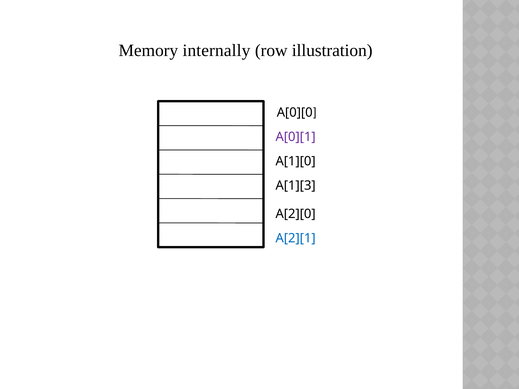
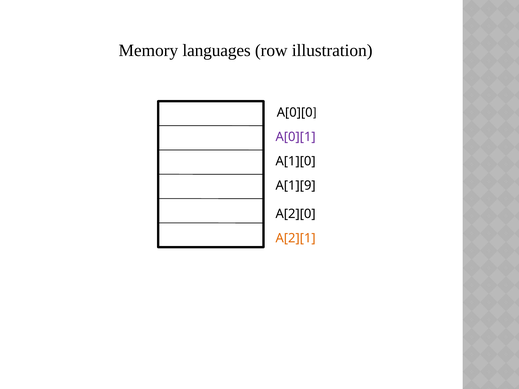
internally: internally -> languages
A[1][3: A[1][3 -> A[1][9
A[2][1 colour: blue -> orange
